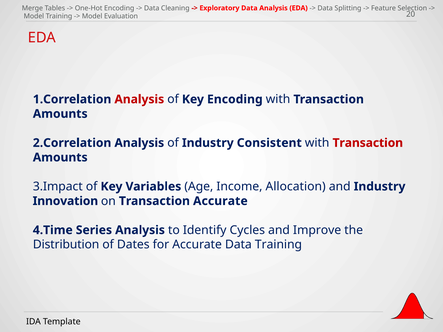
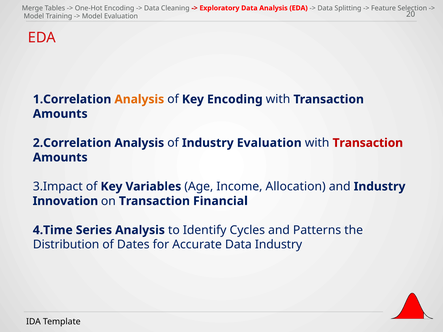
Analysis at (139, 99) colour: red -> orange
Industry Consistent: Consistent -> Evaluation
Transaction Accurate: Accurate -> Financial
Improve: Improve -> Patterns
Data Training: Training -> Industry
